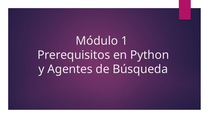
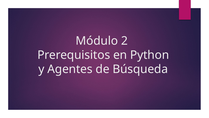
1: 1 -> 2
